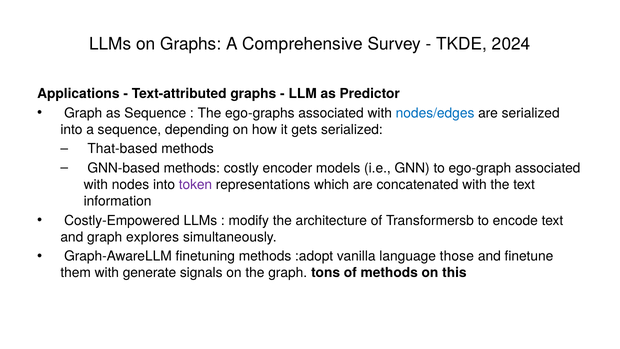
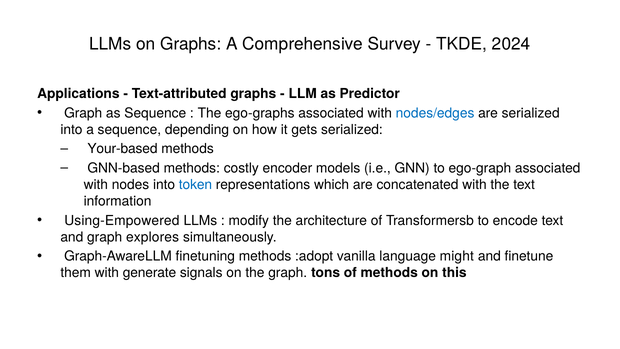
That-based: That-based -> Your-based
token colour: purple -> blue
Costly-Empowered: Costly-Empowered -> Using-Empowered
those: those -> might
